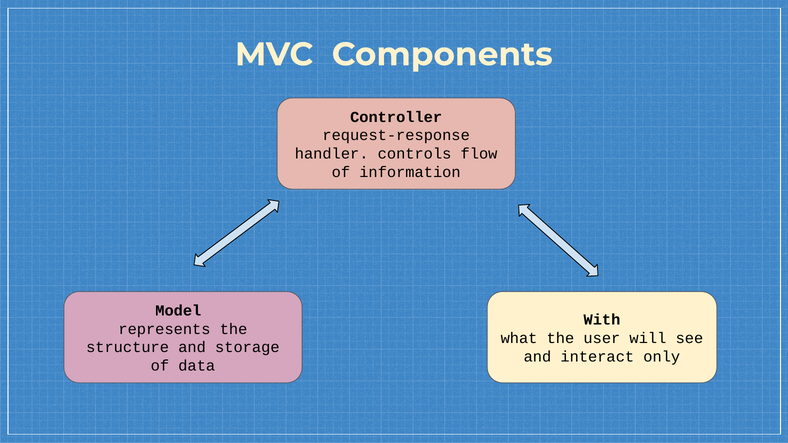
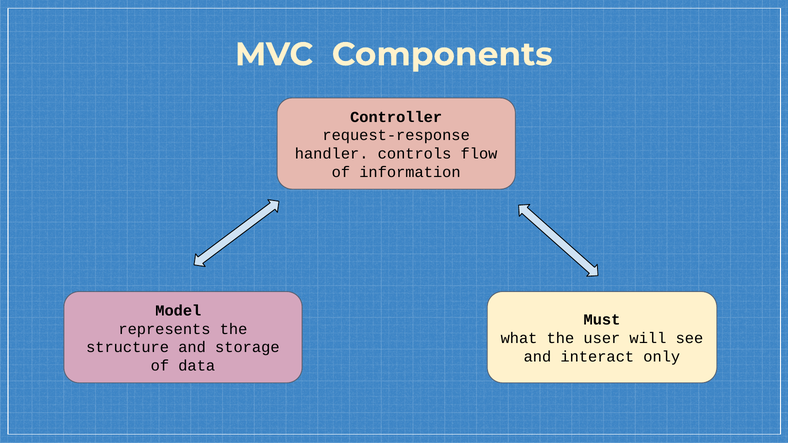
With: With -> Must
